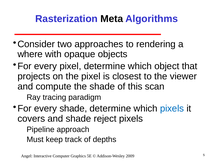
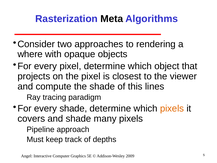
scan: scan -> lines
pixels at (172, 108) colour: blue -> orange
reject: reject -> many
